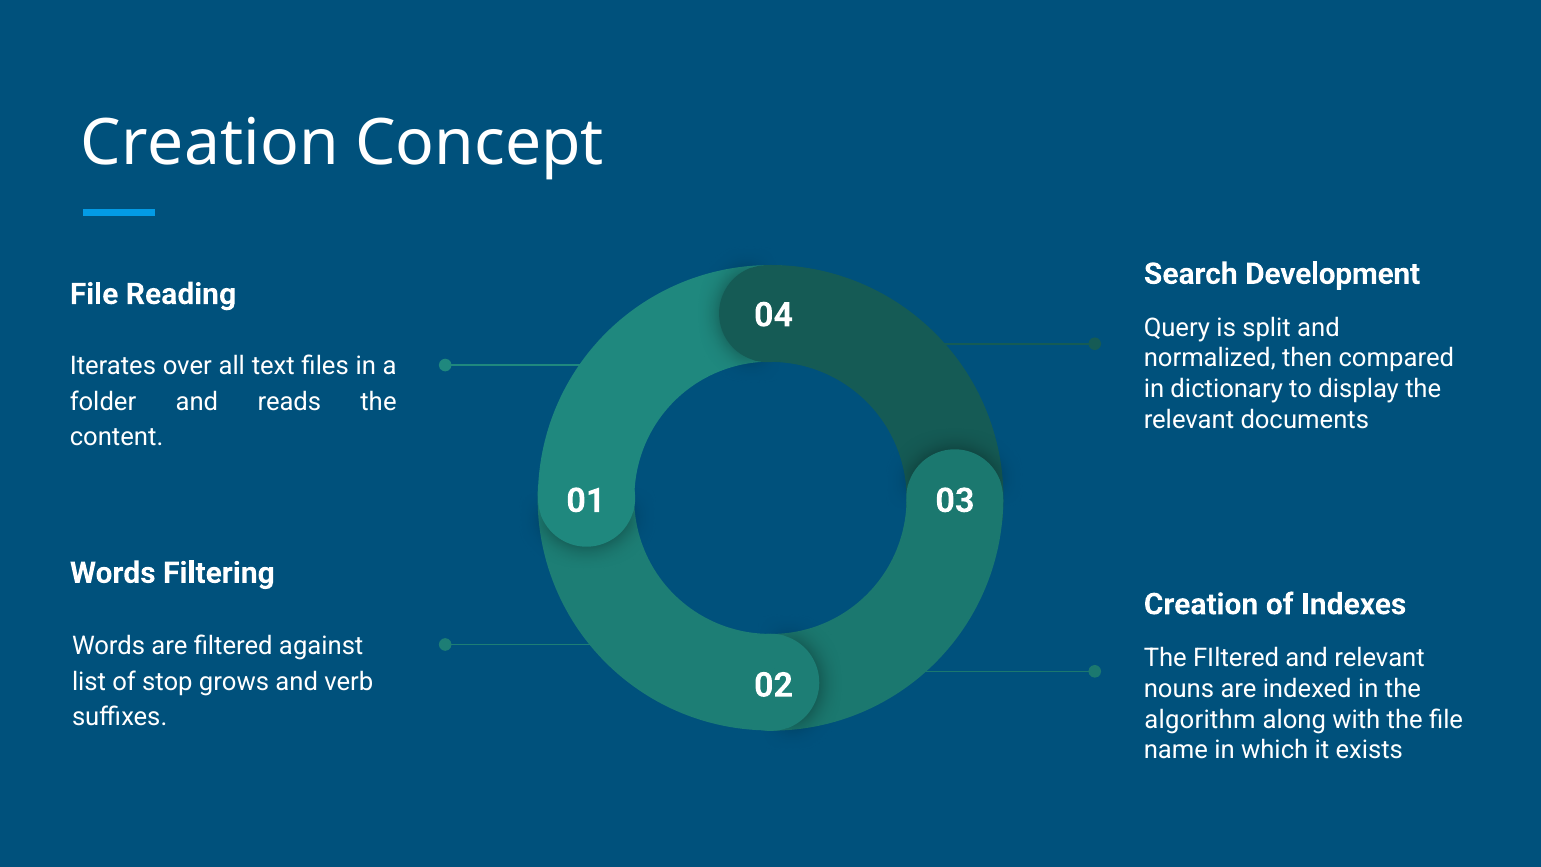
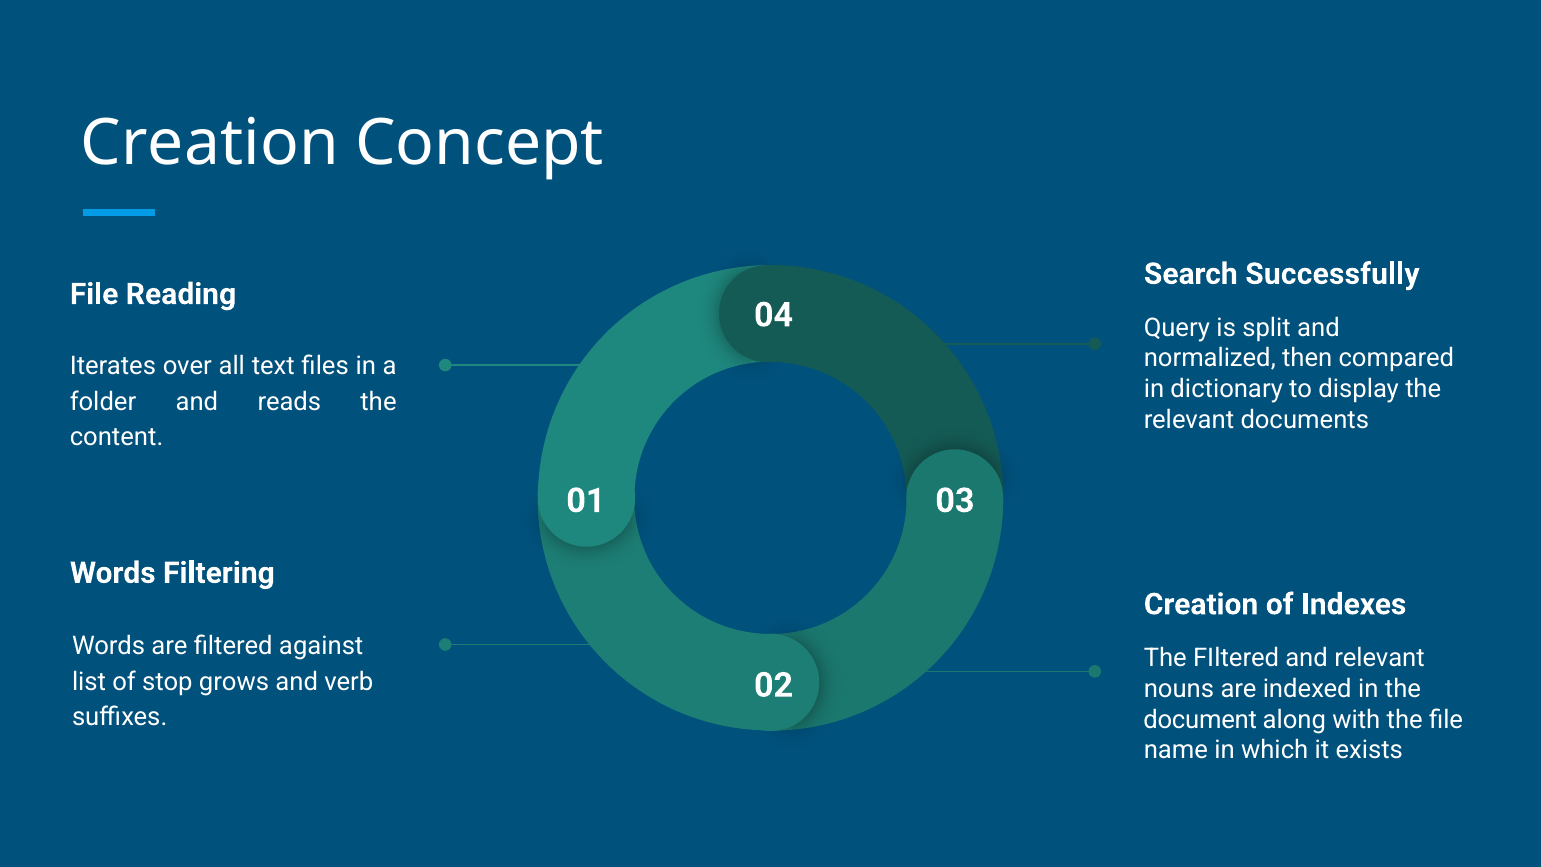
Development: Development -> Successfully
algorithm: algorithm -> document
